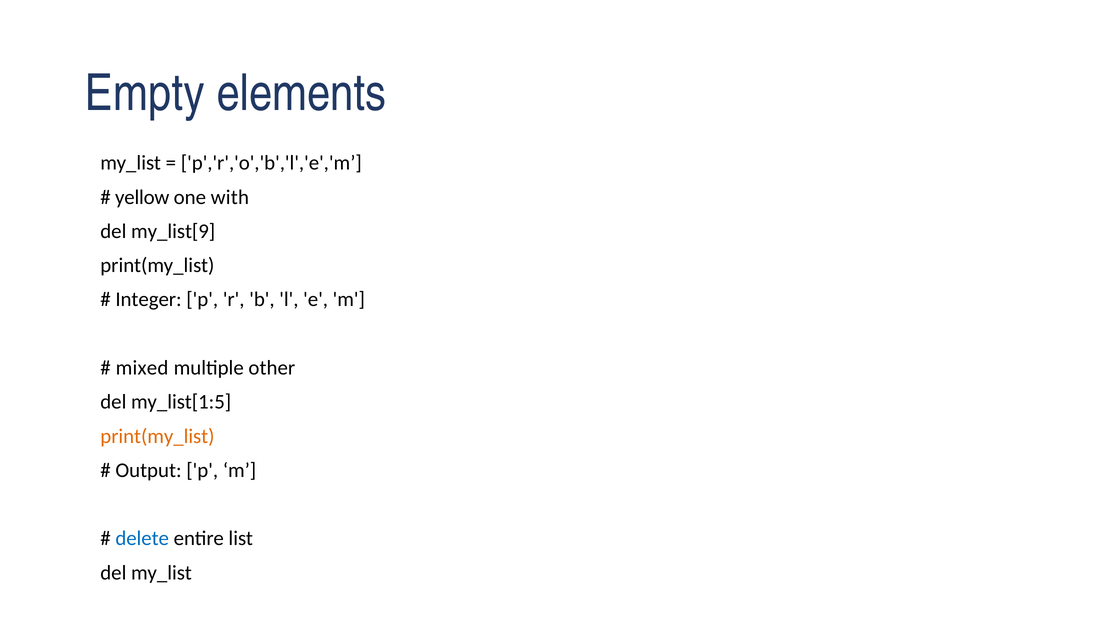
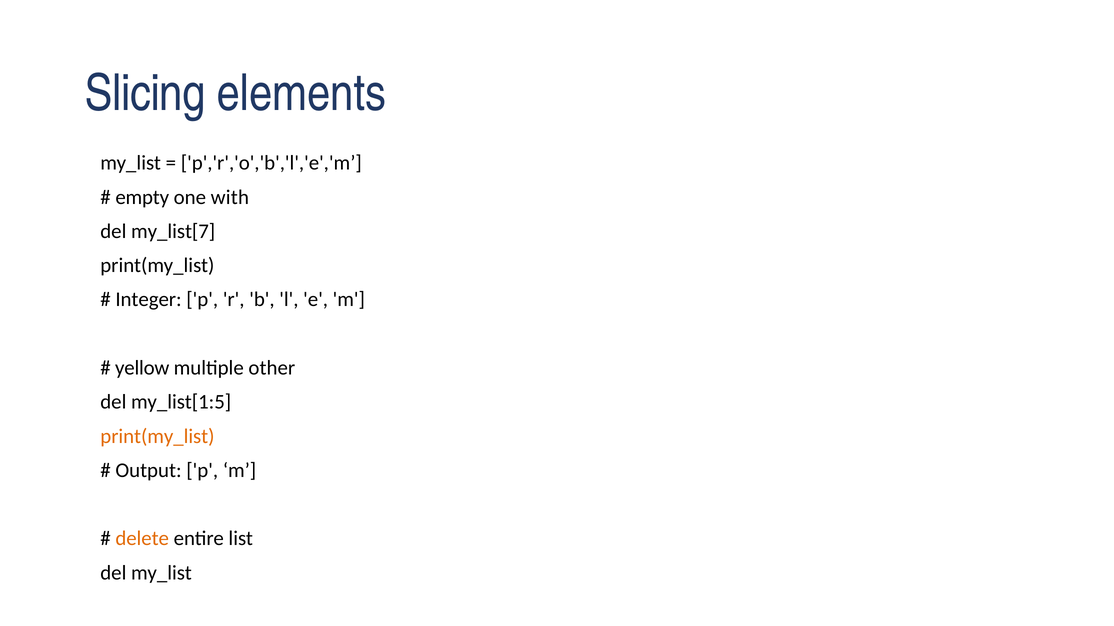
Empty: Empty -> Slicing
yellow: yellow -> empty
my_list[9: my_list[9 -> my_list[7
mixed: mixed -> yellow
delete colour: blue -> orange
